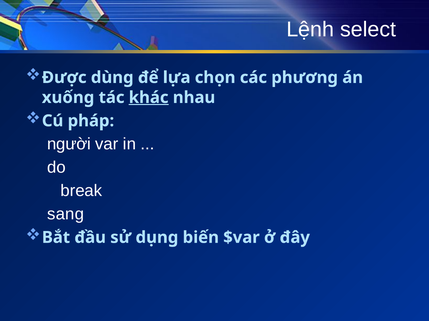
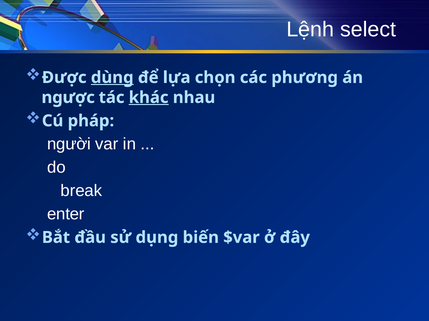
dùng underline: none -> present
xuống: xuống -> ngược
sang: sang -> enter
